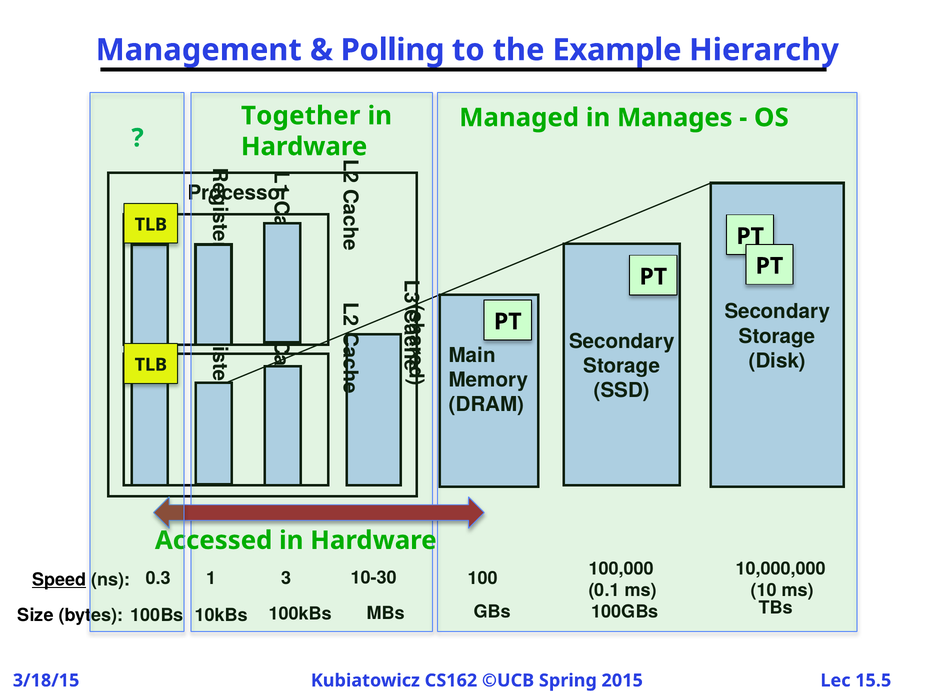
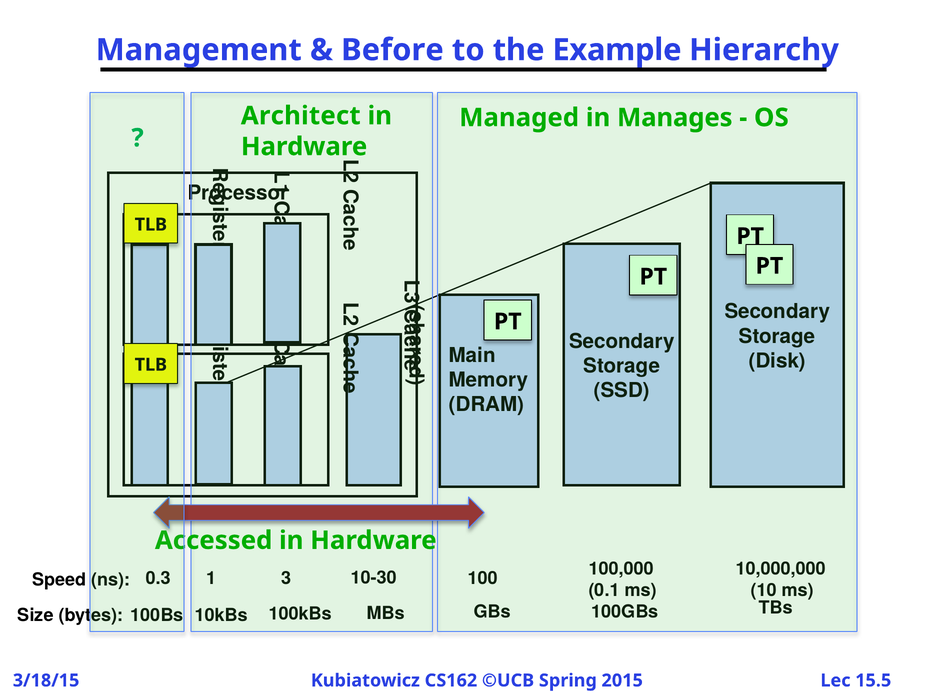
Polling: Polling -> Before
Together: Together -> Architect
Speed underline: present -> none
